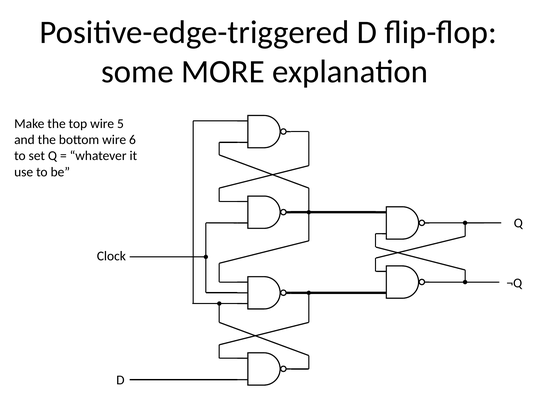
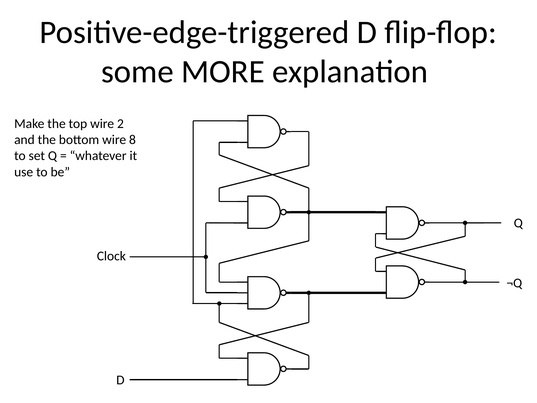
5: 5 -> 2
6: 6 -> 8
